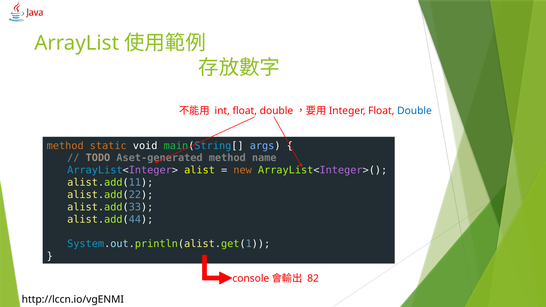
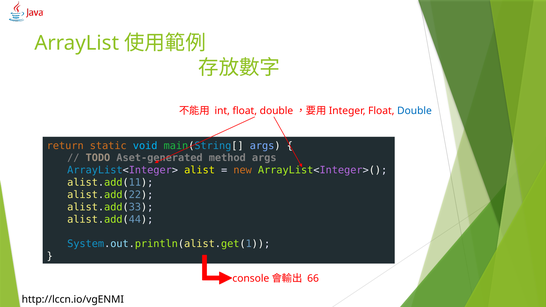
method at (65, 146): method -> return
void colour: white -> light blue
method name: name -> args
82: 82 -> 66
